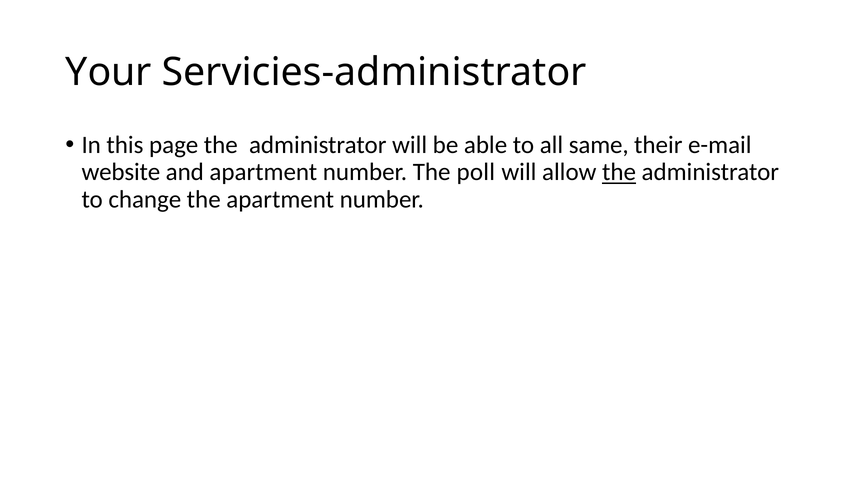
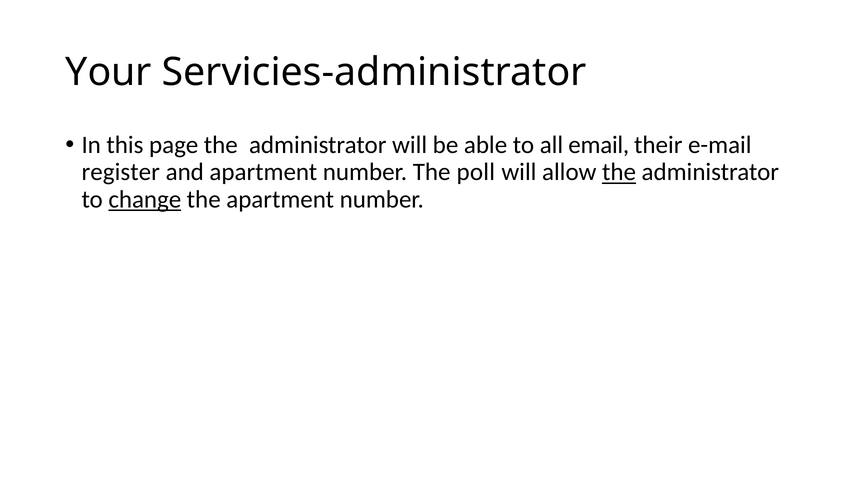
same: same -> email
website: website -> register
change underline: none -> present
